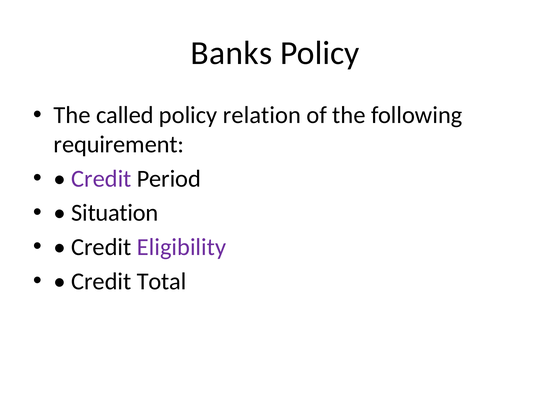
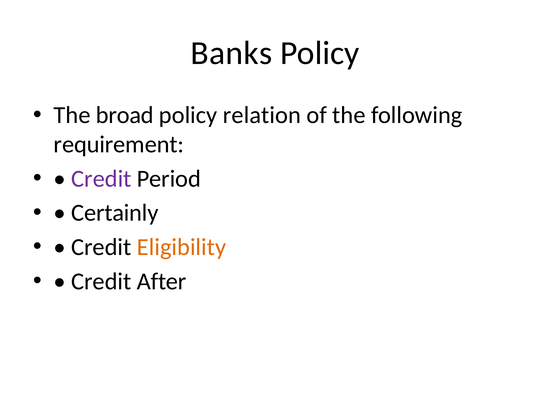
called: called -> broad
Situation: Situation -> Certainly
Eligibility colour: purple -> orange
Total: Total -> After
